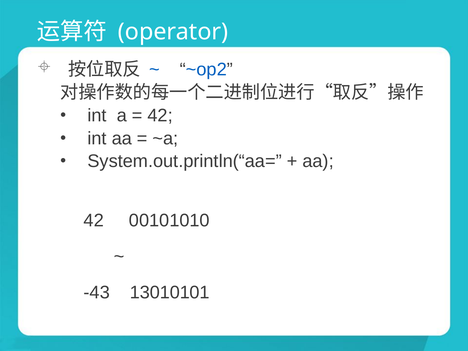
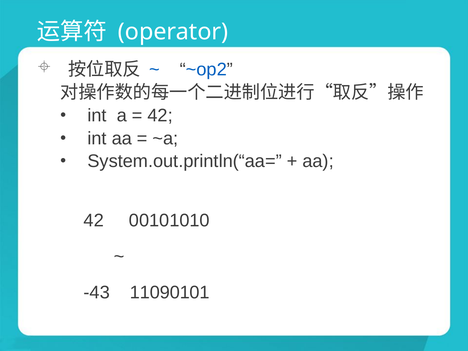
13010101: 13010101 -> 11090101
